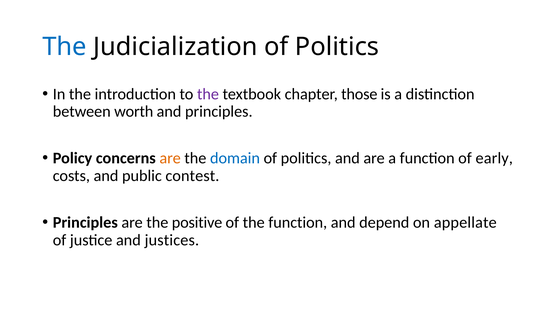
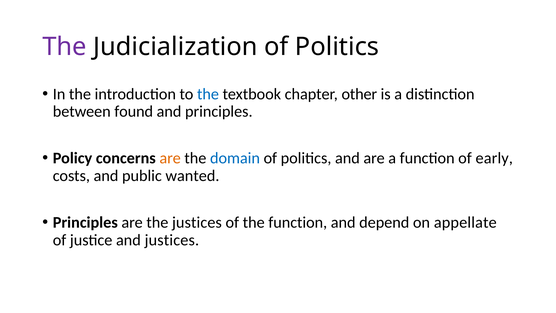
The at (65, 47) colour: blue -> purple
the at (208, 94) colour: purple -> blue
those: those -> other
worth: worth -> found
contest: contest -> wanted
the positive: positive -> justices
